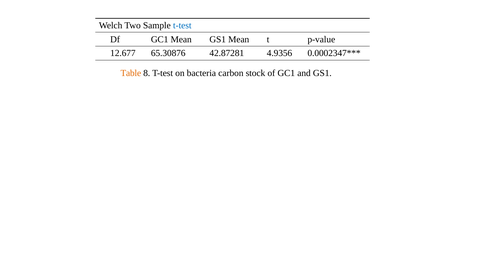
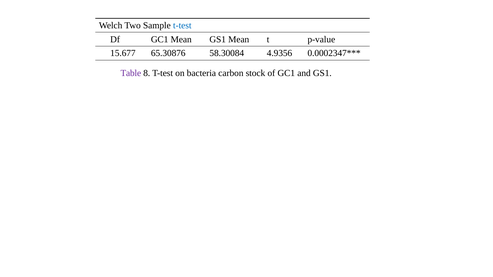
12.677: 12.677 -> 15.677
42.87281: 42.87281 -> 58.30084
Table colour: orange -> purple
